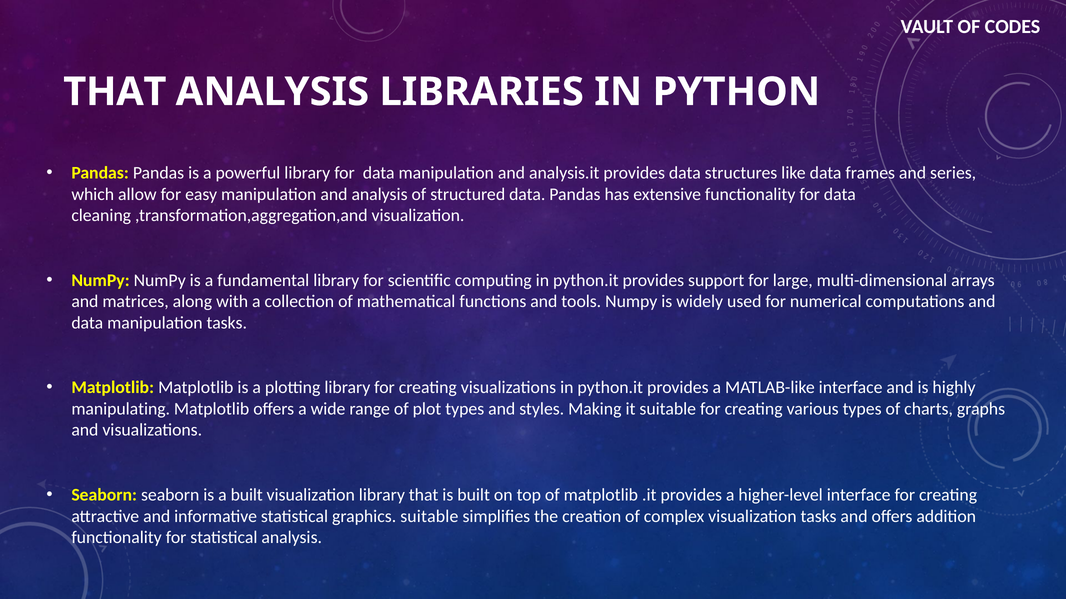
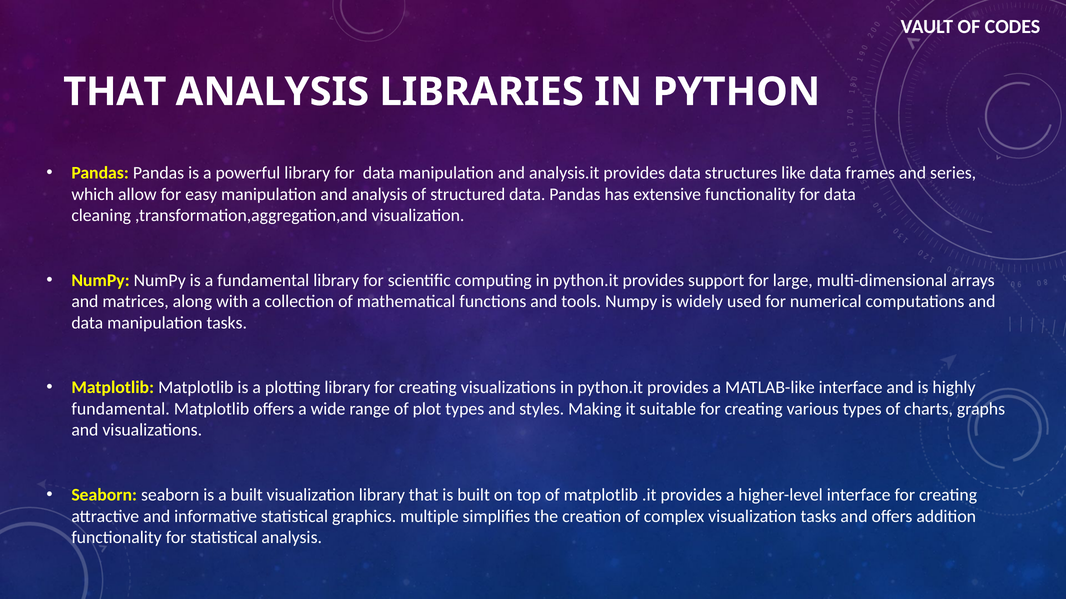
manipulating at (121, 409): manipulating -> fundamental
graphics suitable: suitable -> multiple
